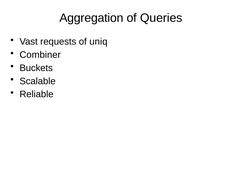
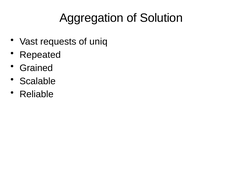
Queries: Queries -> Solution
Combiner: Combiner -> Repeated
Buckets: Buckets -> Grained
